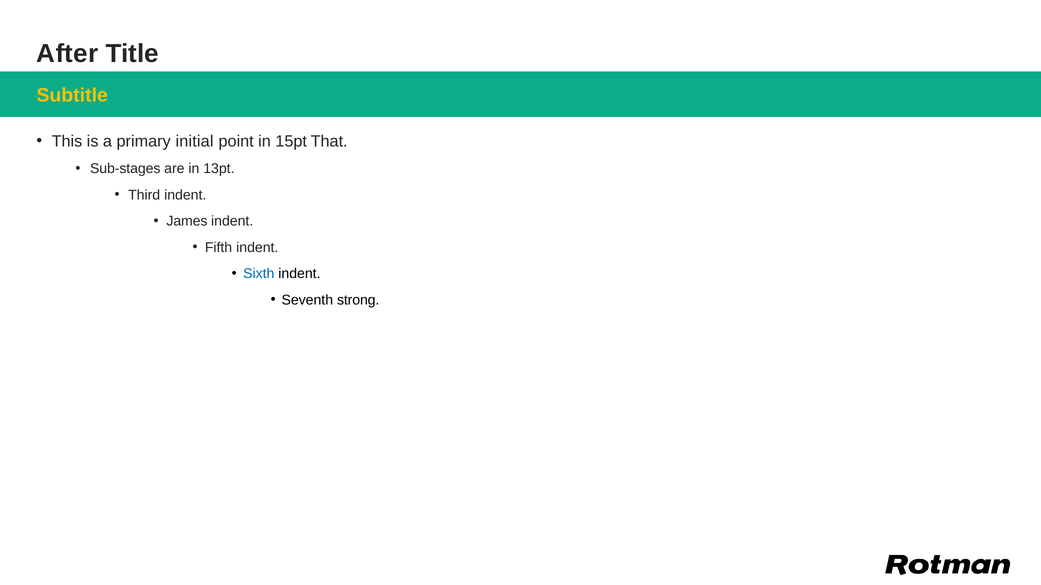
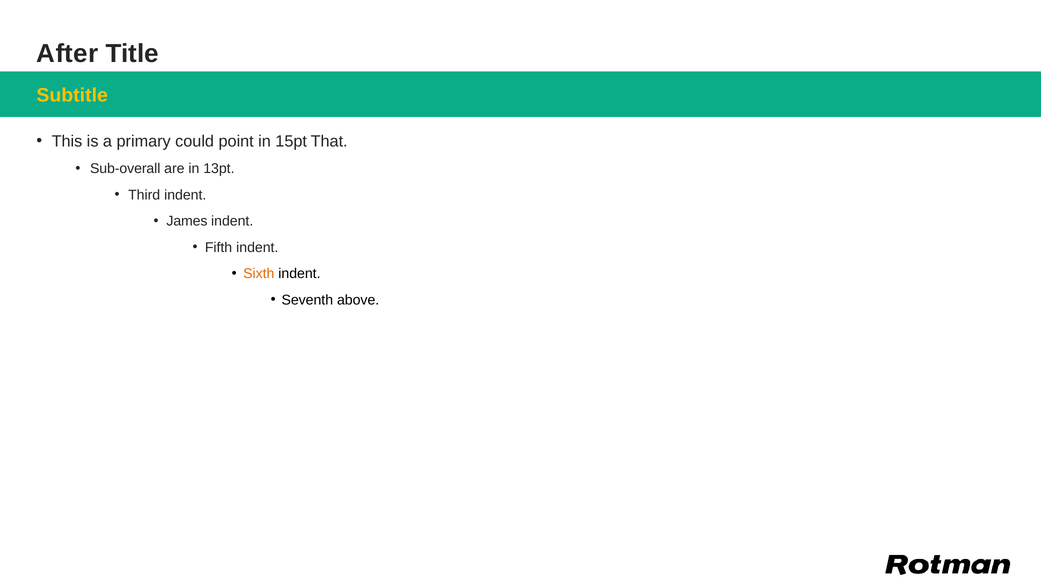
initial: initial -> could
Sub-stages: Sub-stages -> Sub-overall
Sixth colour: blue -> orange
strong: strong -> above
